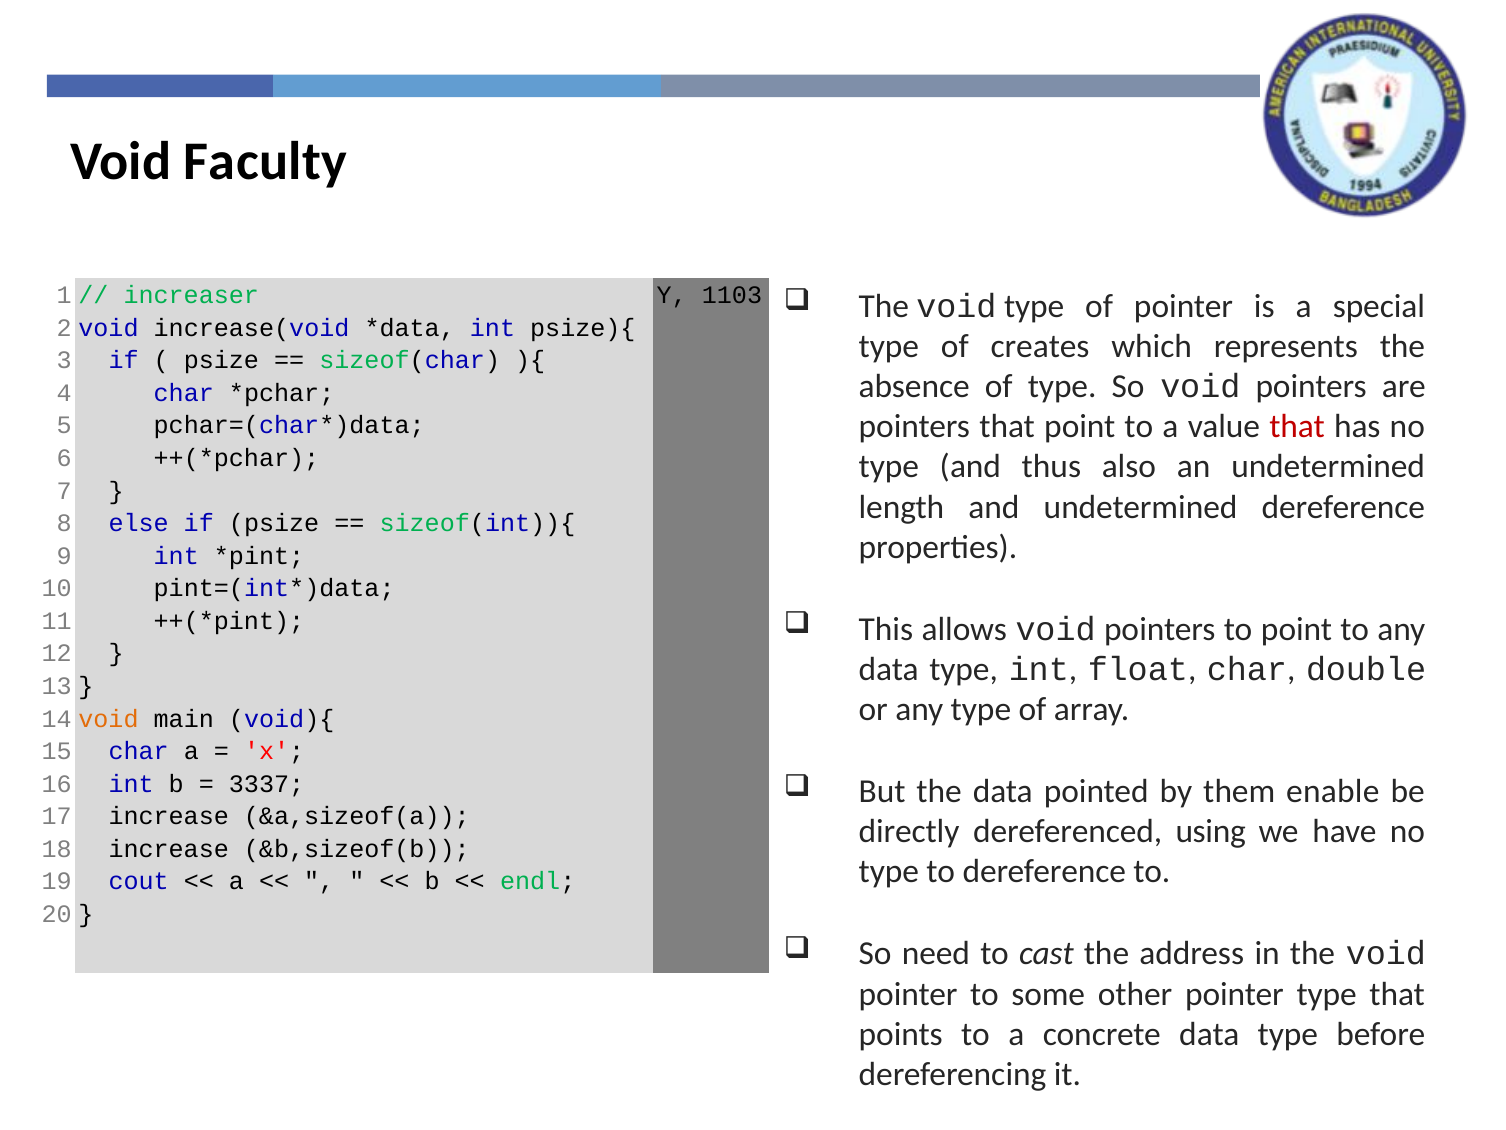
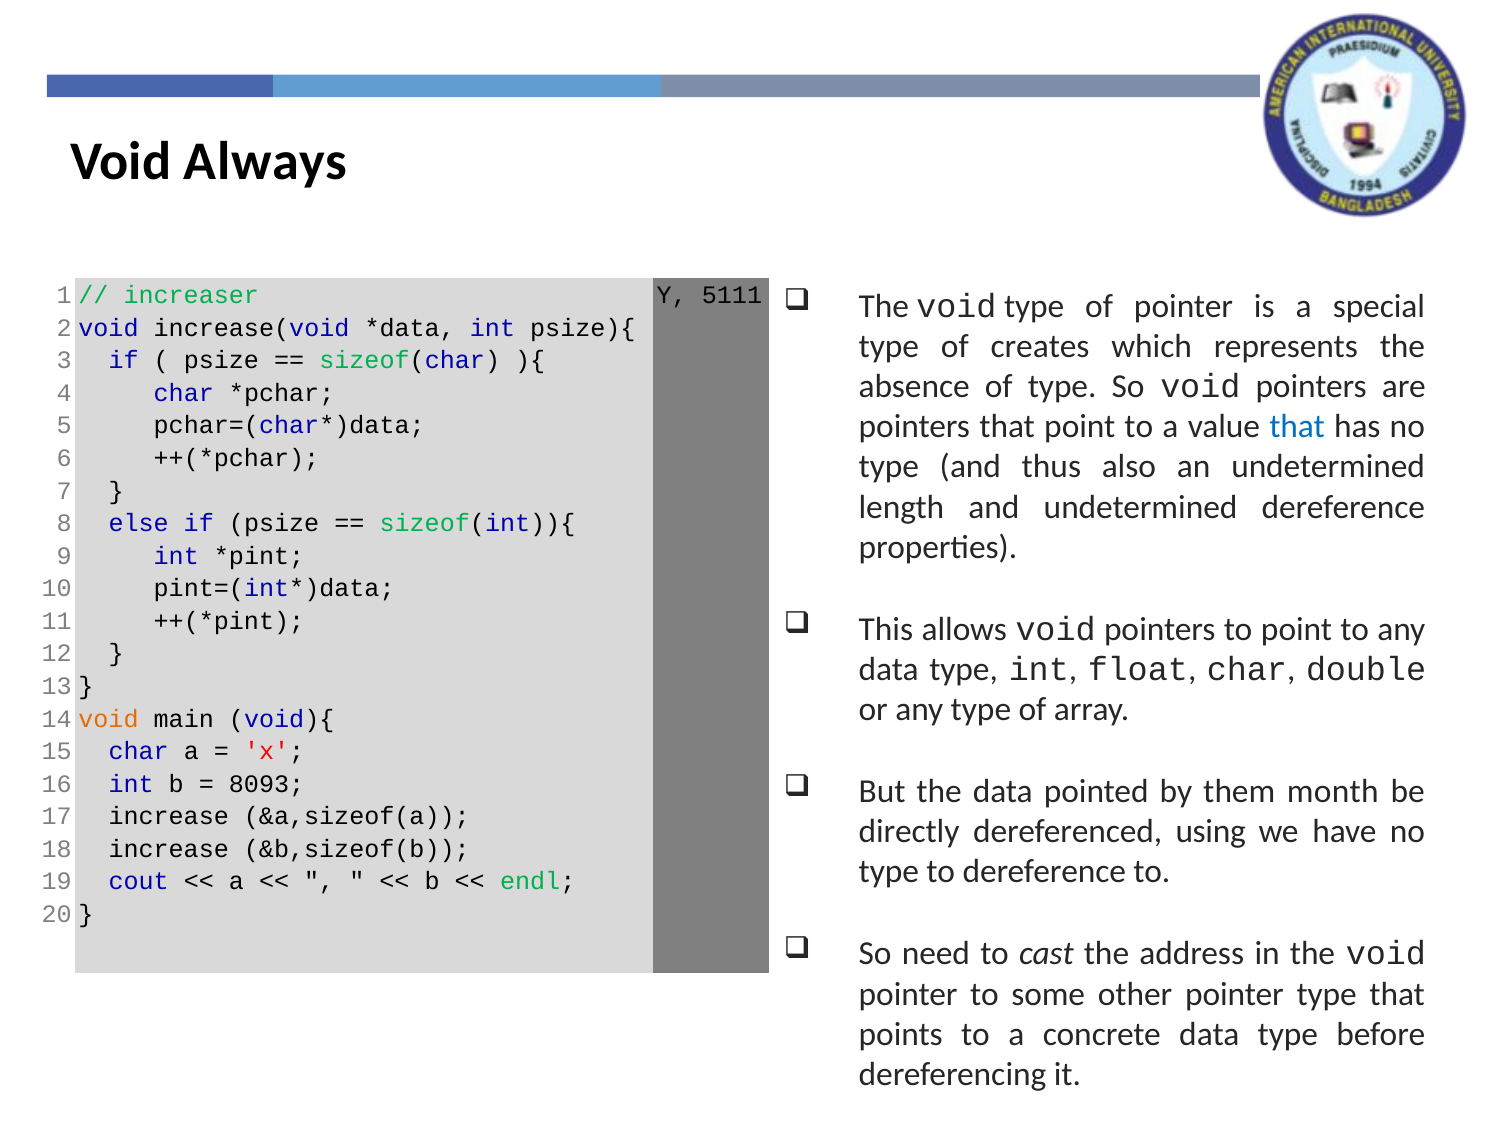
Faculty: Faculty -> Always
1103: 1103 -> 5111
that at (1297, 426) colour: red -> blue
3337: 3337 -> 8093
enable: enable -> month
